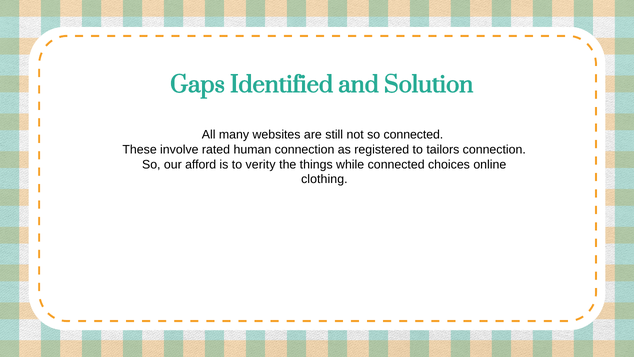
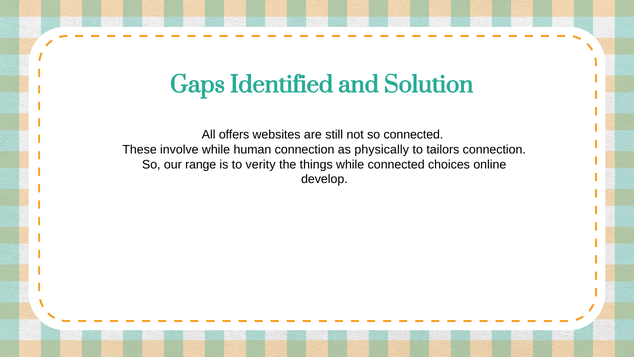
many: many -> offers
involve rated: rated -> while
registered: registered -> physically
afford: afford -> range
clothing: clothing -> develop
